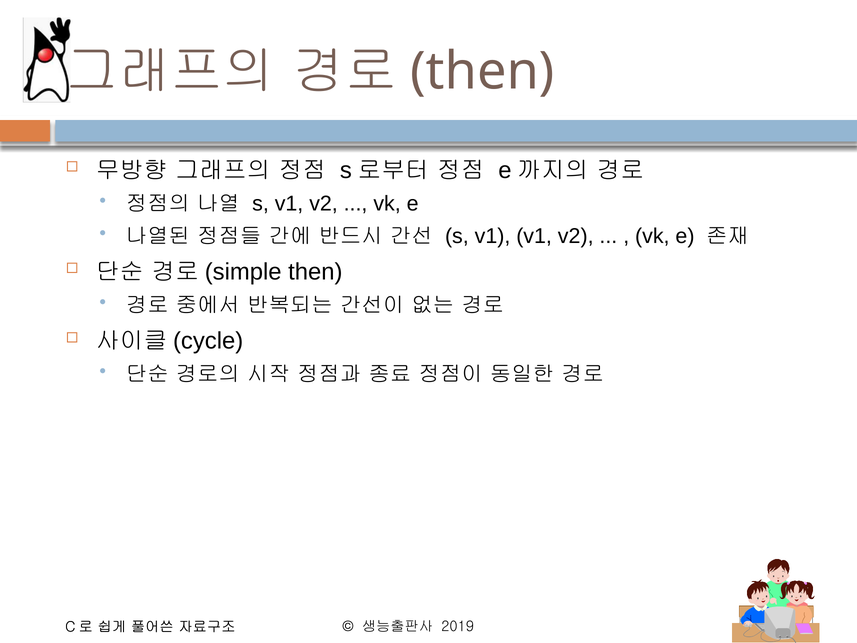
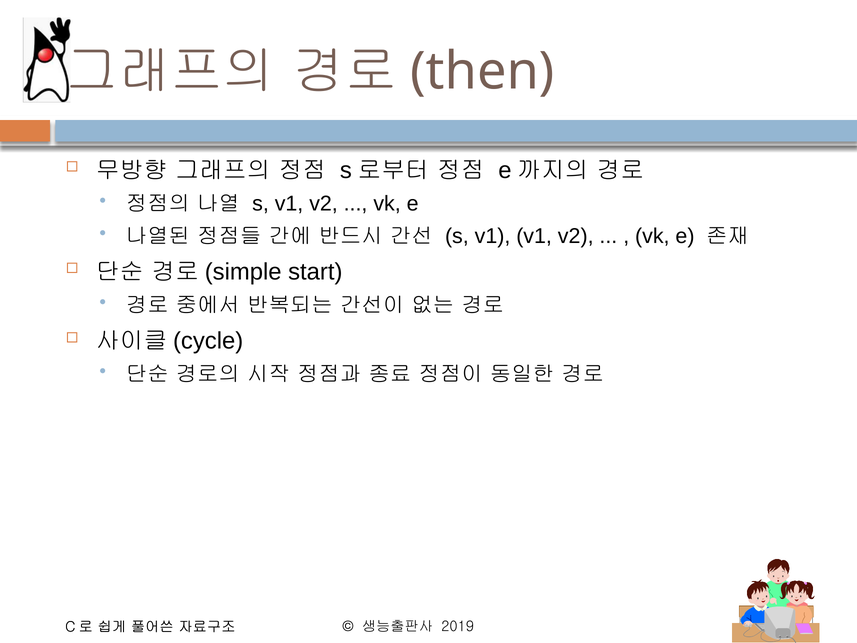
then at (315, 272): then -> start
